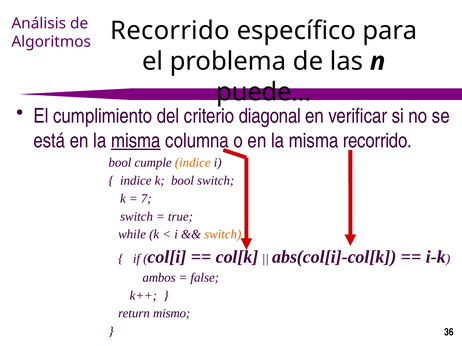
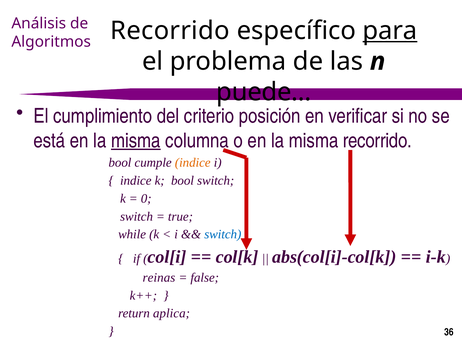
para underline: none -> present
diagonal: diagonal -> posición
7: 7 -> 0
switch at (223, 235) colour: orange -> blue
ambos: ambos -> reinas
mismo: mismo -> aplica
